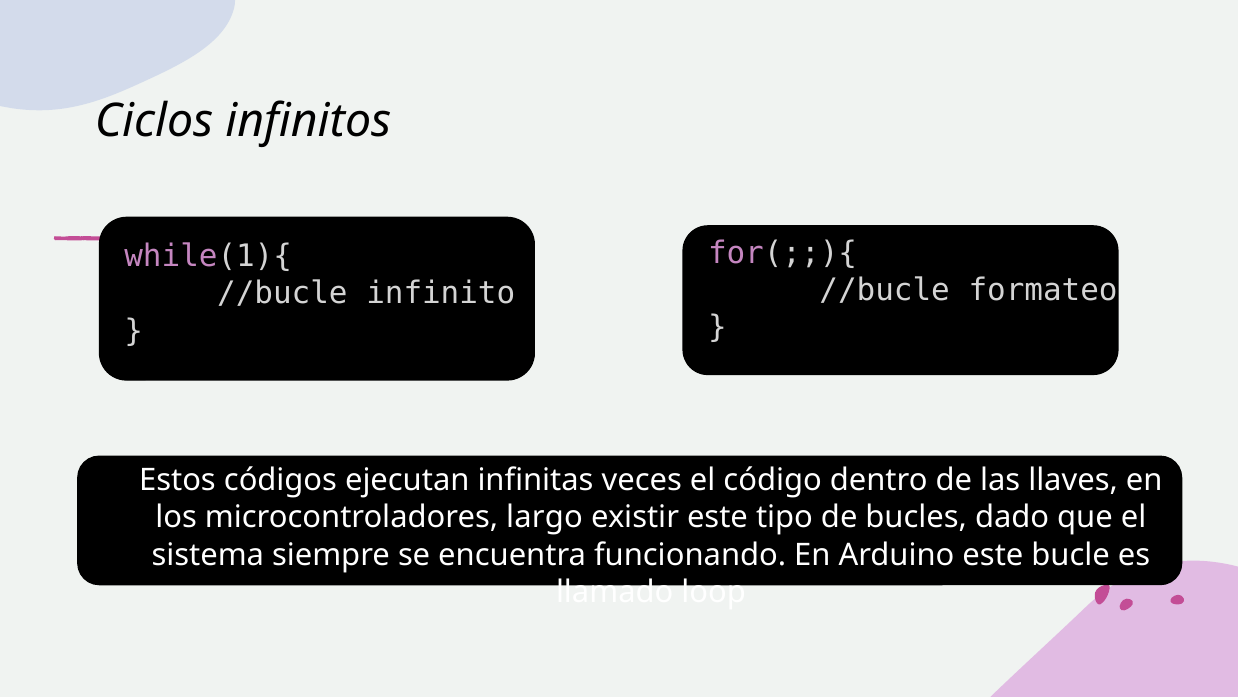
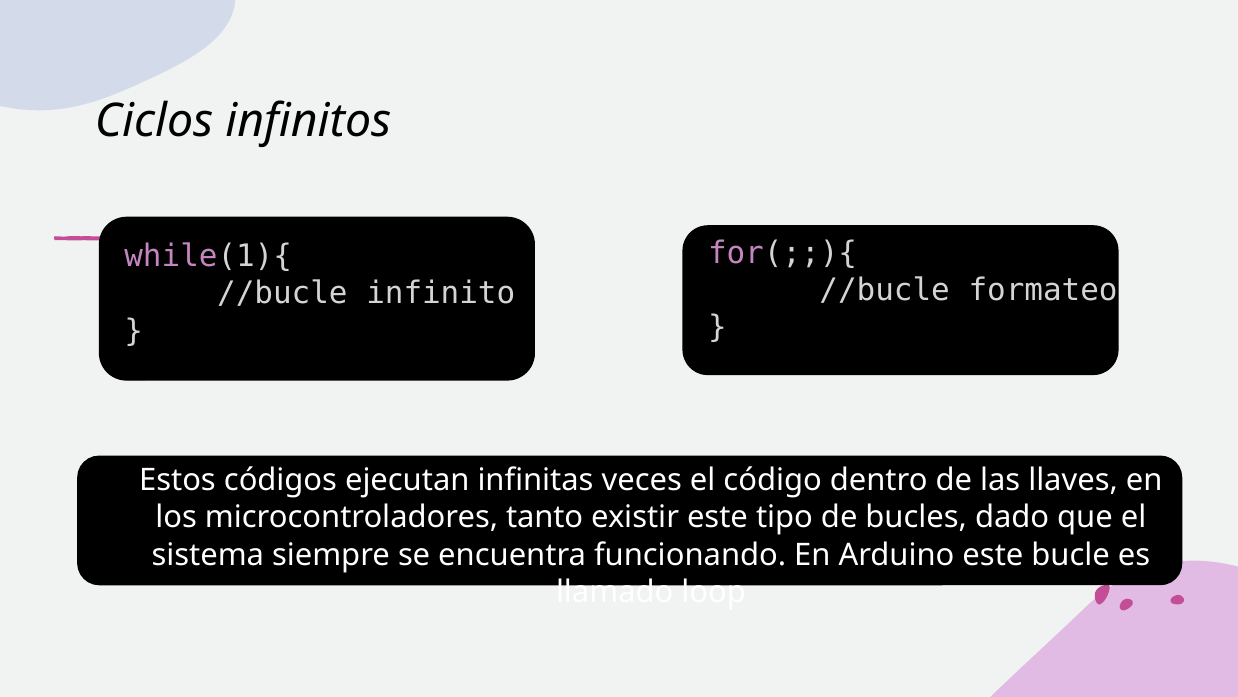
largo: largo -> tanto
